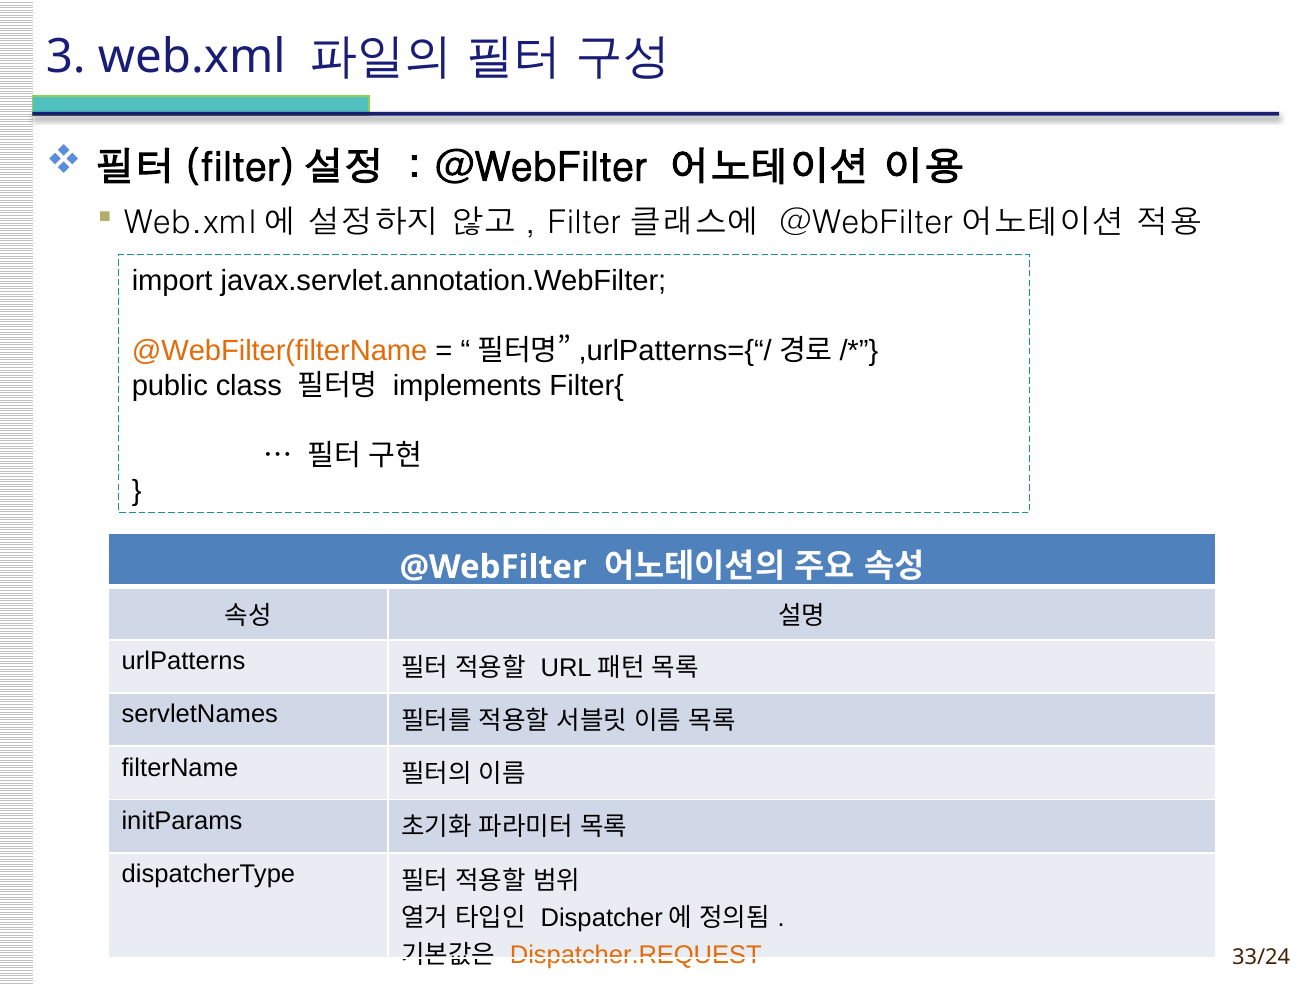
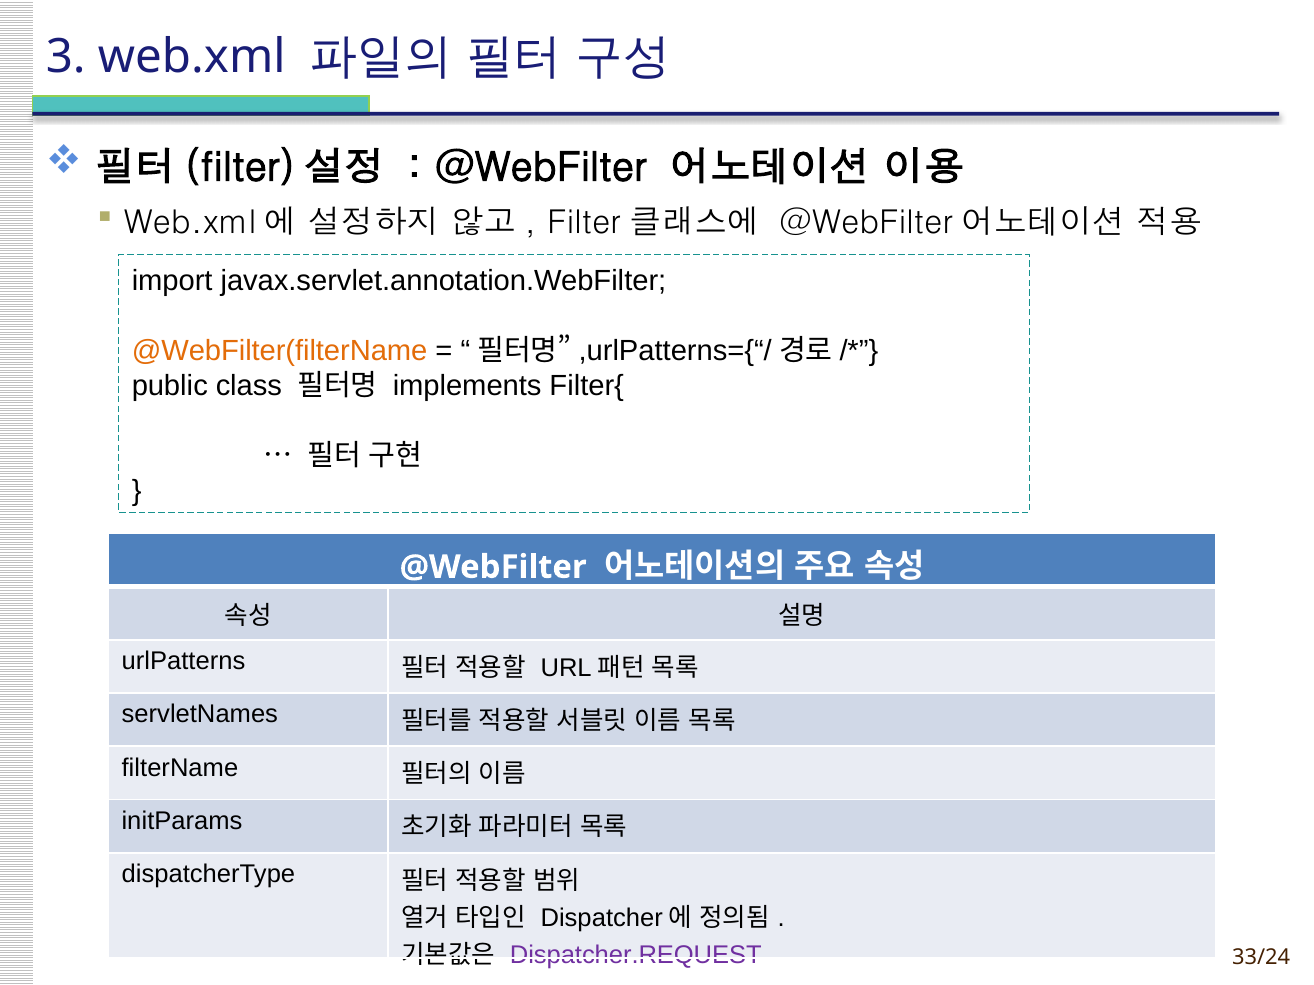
Dispatcher.REQUEST colour: orange -> purple
